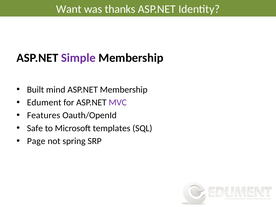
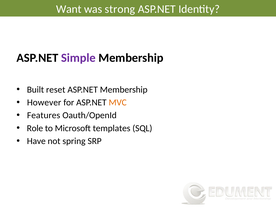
thanks: thanks -> strong
mind: mind -> reset
Edument: Edument -> However
MVC colour: purple -> orange
Safe: Safe -> Role
Page: Page -> Have
